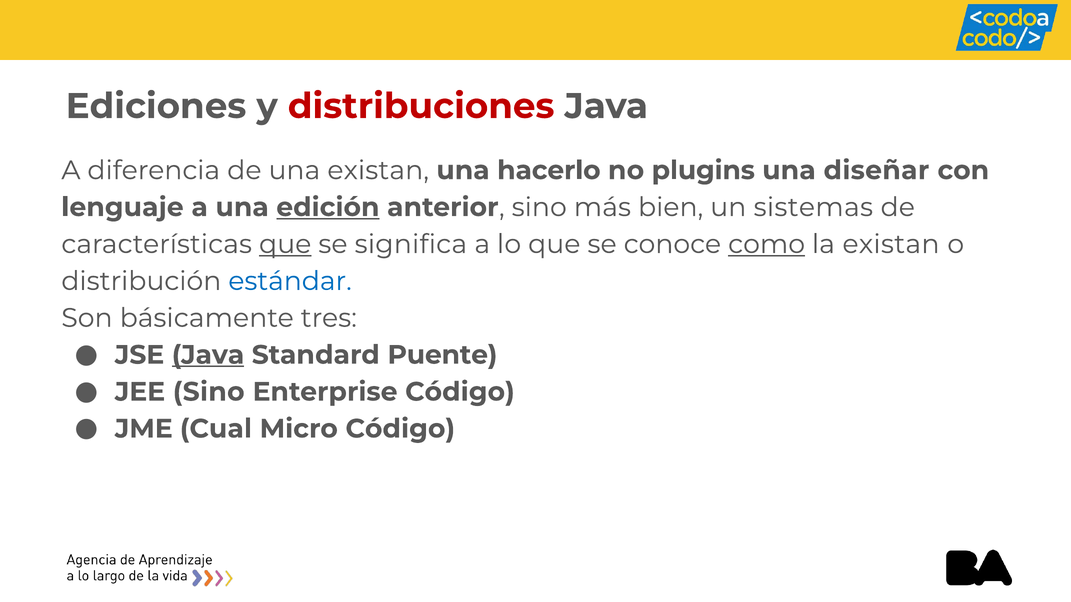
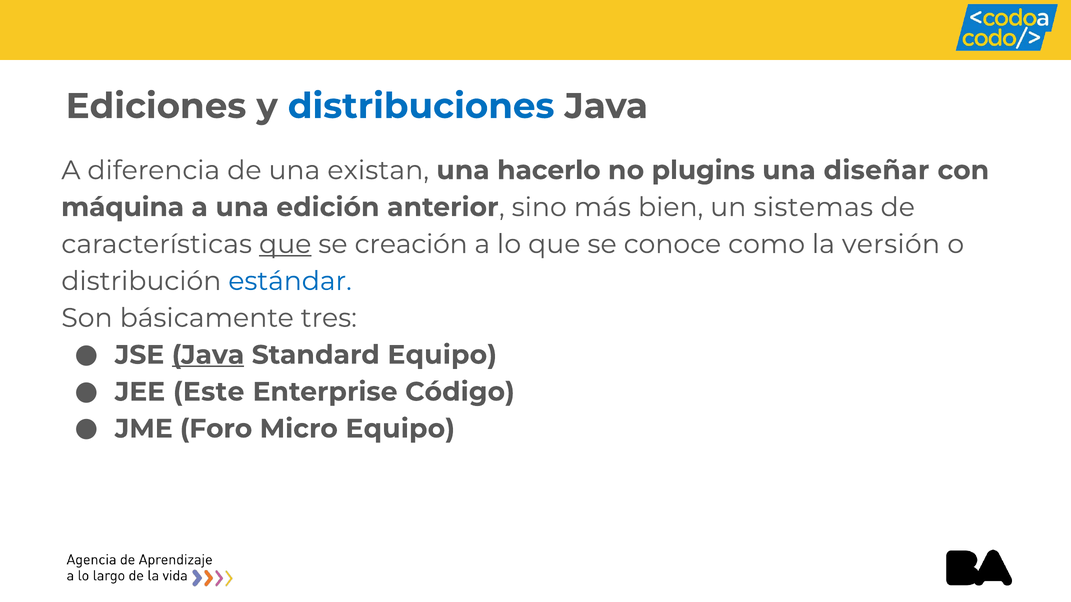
distribuciones colour: red -> blue
lenguaje: lenguaje -> máquina
edición underline: present -> none
significa: significa -> creación
como underline: present -> none
la existan: existan -> versión
Standard Puente: Puente -> Equipo
JEE Sino: Sino -> Este
Cual: Cual -> Foro
Micro Código: Código -> Equipo
